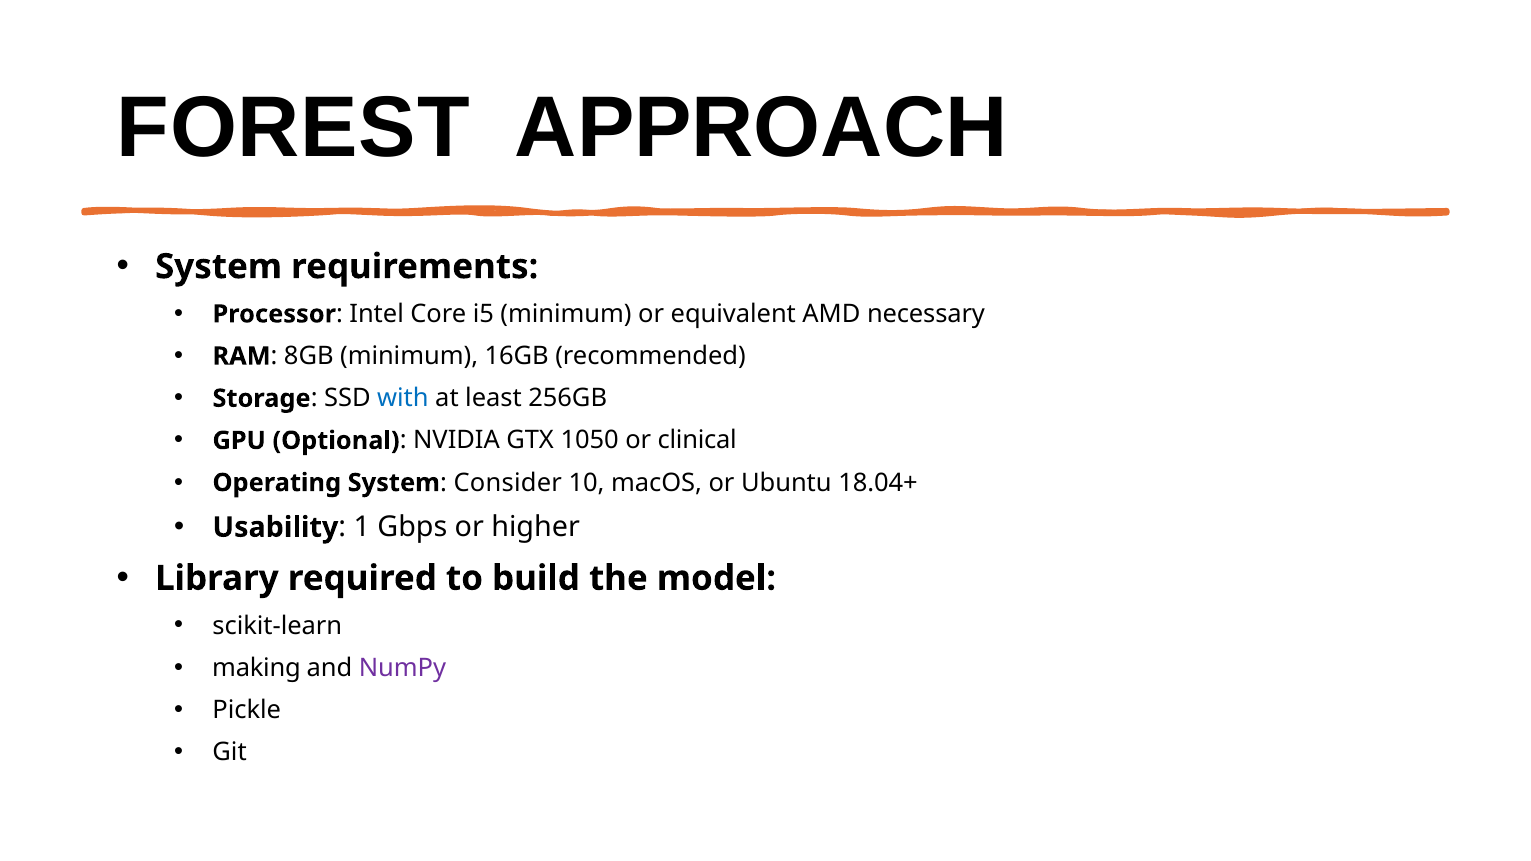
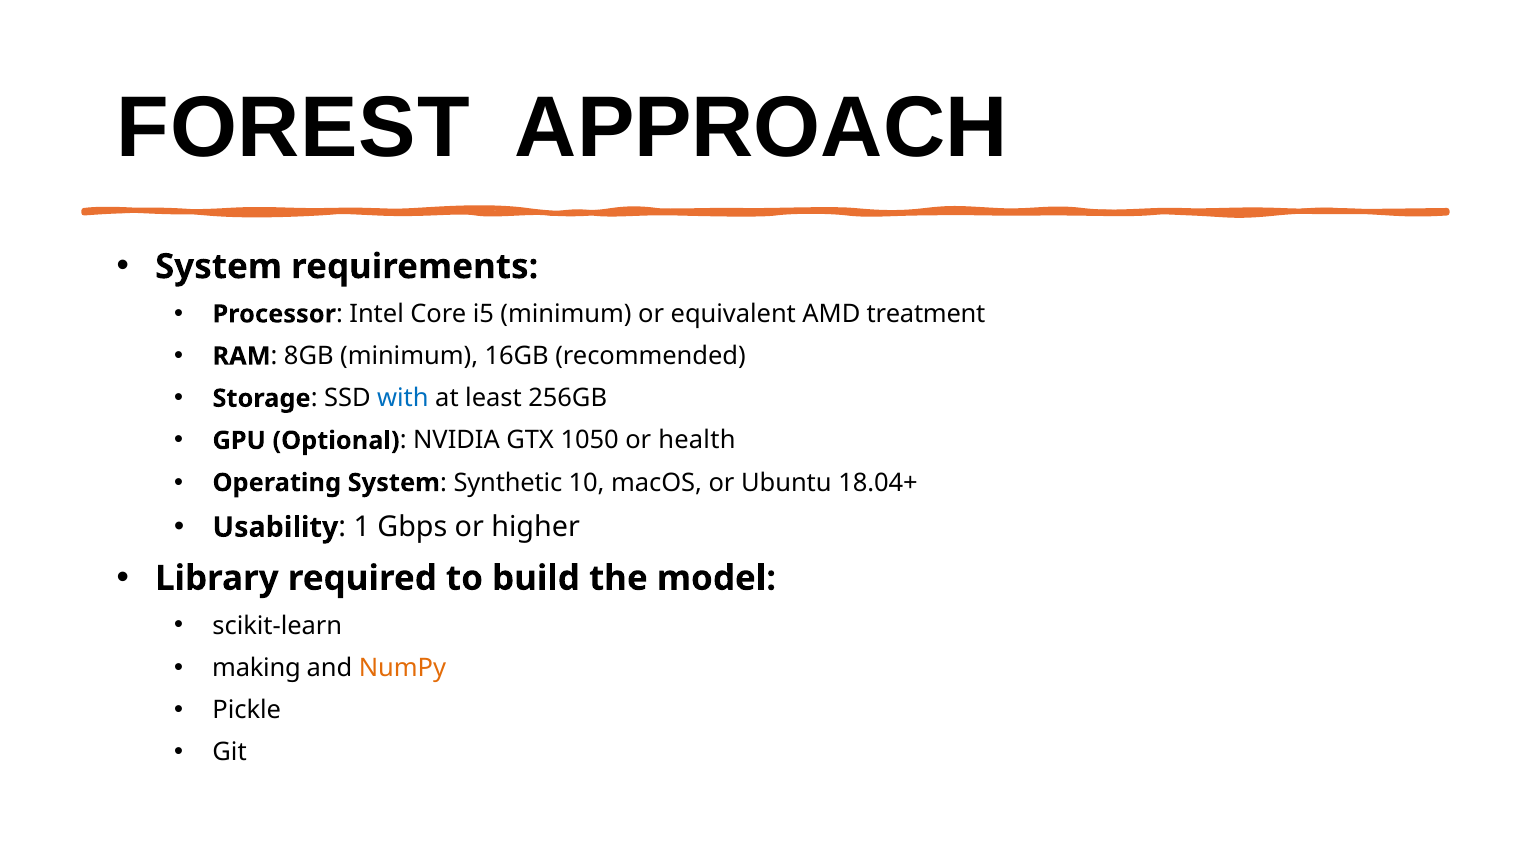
necessary: necessary -> treatment
clinical: clinical -> health
Consider: Consider -> Synthetic
NumPy colour: purple -> orange
